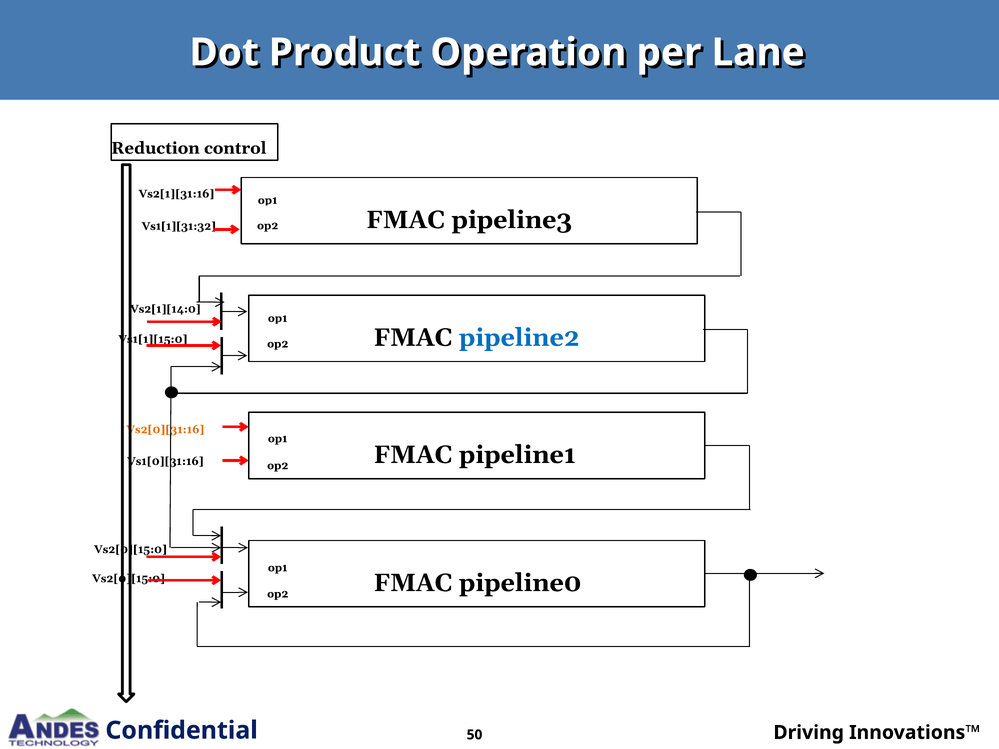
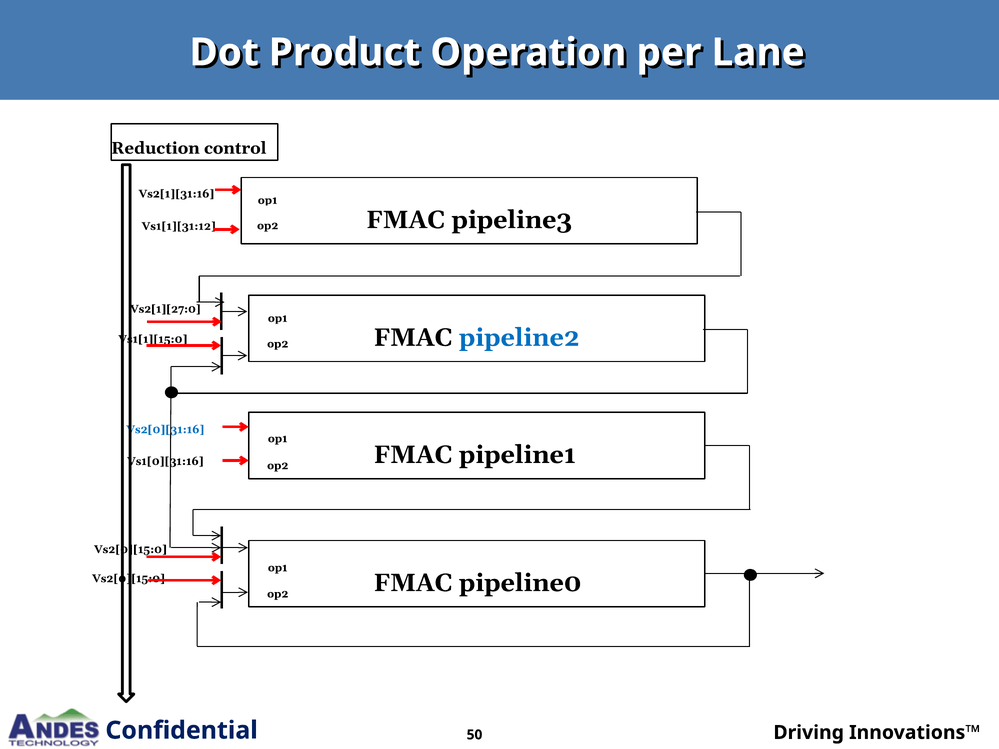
Vs1[1][31:32: Vs1[1][31:32 -> Vs1[1][31:12
Vs2[1][14:0: Vs2[1][14:0 -> Vs2[1][27:0
Vs2[0][31:16 colour: orange -> blue
